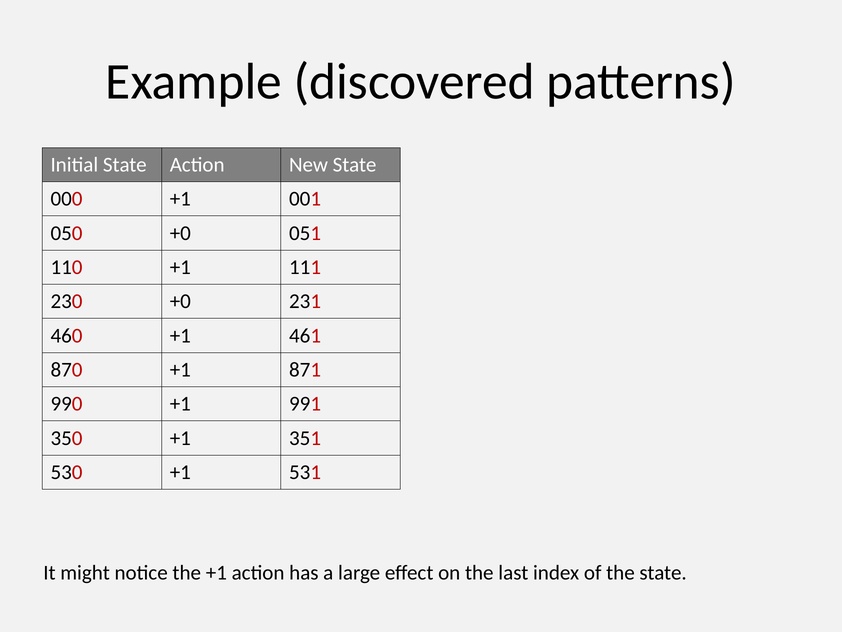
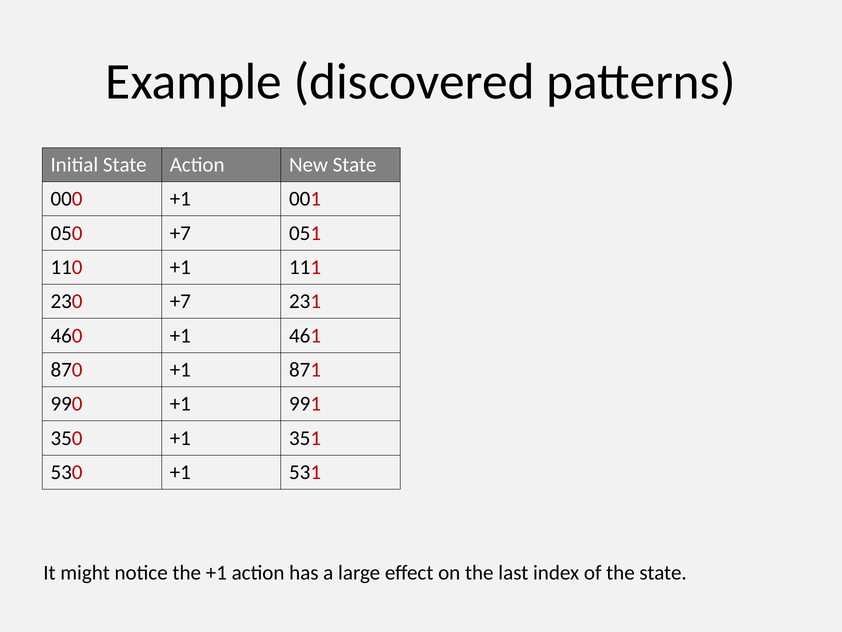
050 +0: +0 -> +7
230 +0: +0 -> +7
